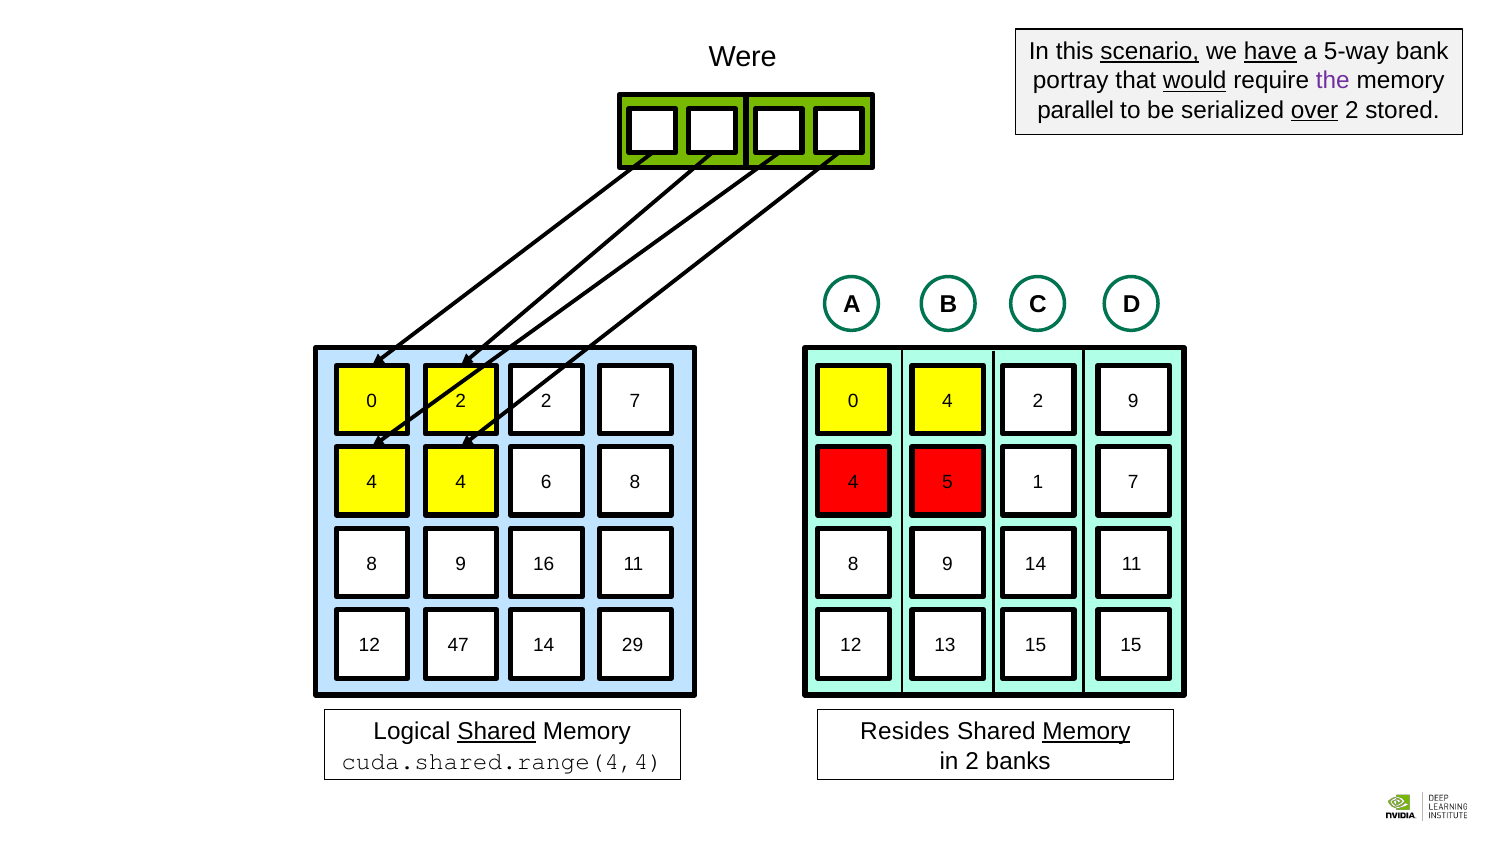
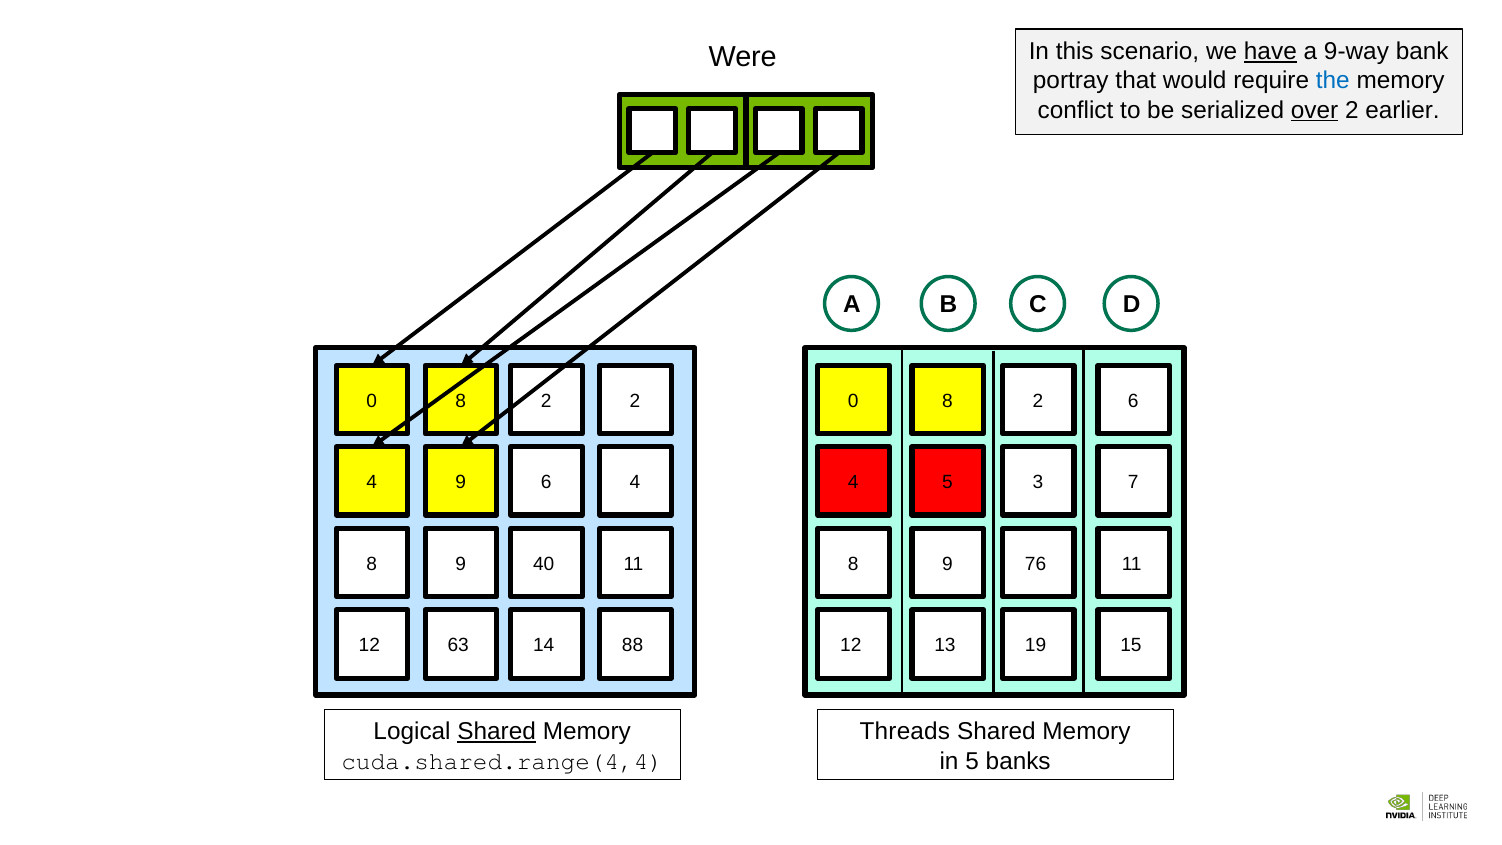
scenario underline: present -> none
5-way: 5-way -> 9-way
would underline: present -> none
the colour: purple -> blue
parallel: parallel -> conflict
stored: stored -> earlier
2 at (461, 401): 2 -> 8
2 7: 7 -> 2
4 at (947, 401): 4 -> 8
2 9: 9 -> 6
4 4: 4 -> 9
8 at (635, 482): 8 -> 4
1: 1 -> 3
16: 16 -> 40
9 14: 14 -> 76
47: 47 -> 63
29: 29 -> 88
13 15: 15 -> 19
Resides: Resides -> Threads
Memory at (1086, 732) underline: present -> none
in 2: 2 -> 5
